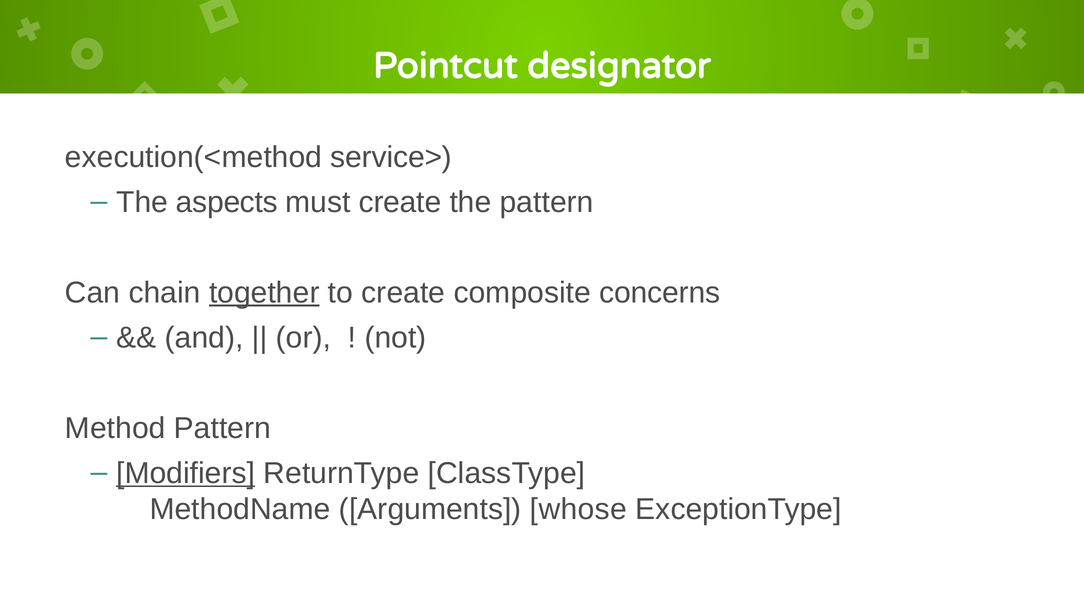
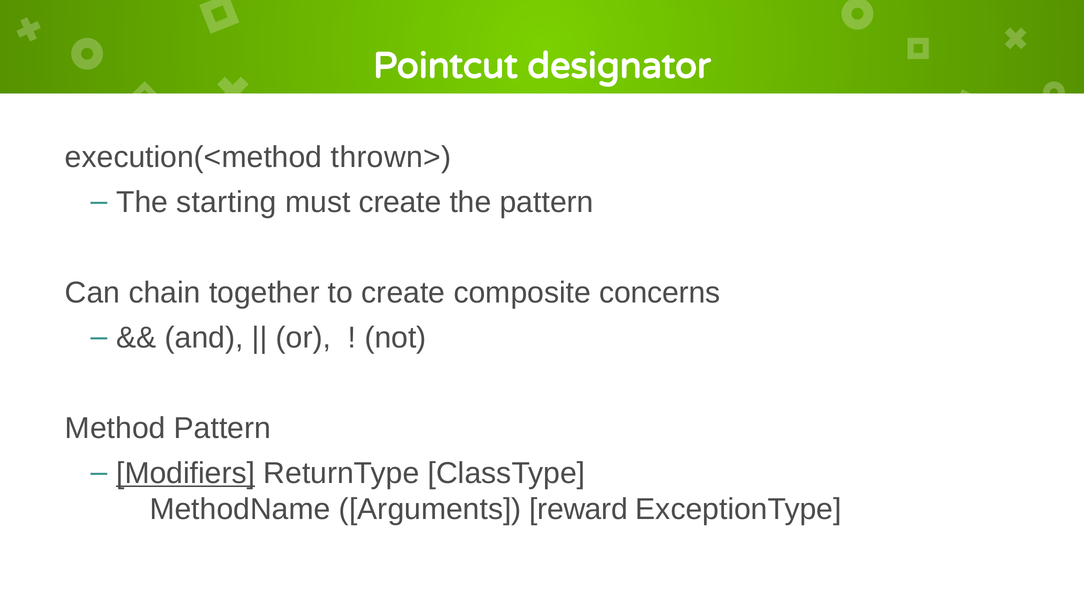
service>: service> -> thrown>
aspects: aspects -> starting
together underline: present -> none
whose: whose -> reward
